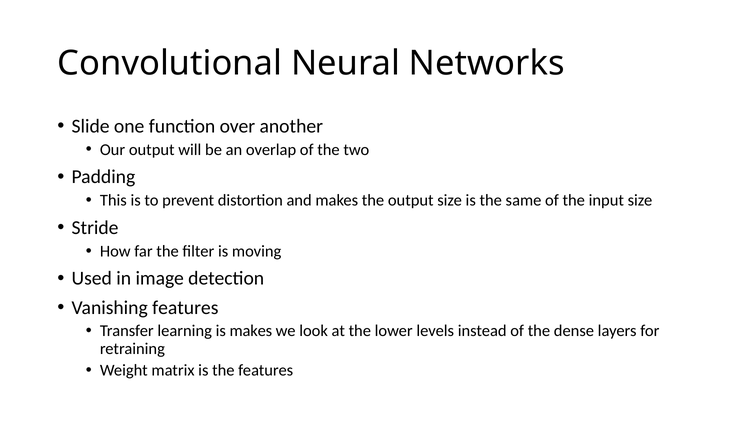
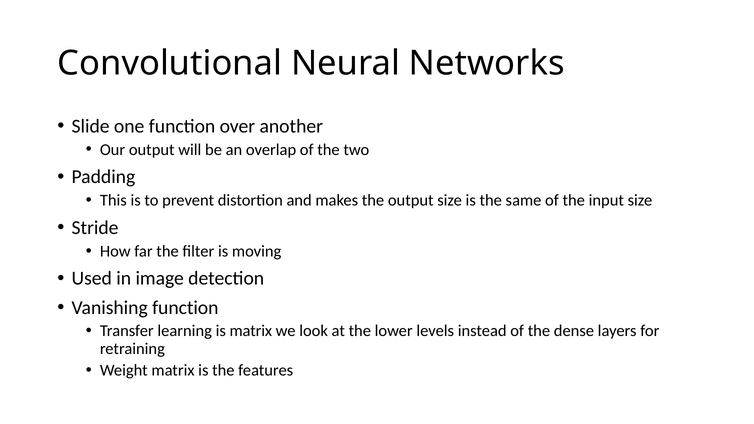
Vanishing features: features -> function
is makes: makes -> matrix
